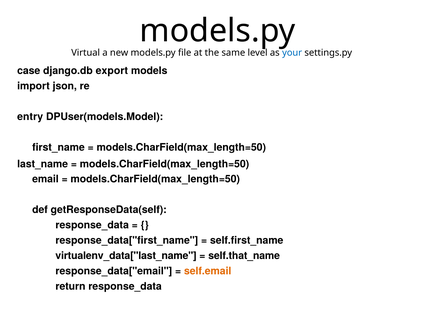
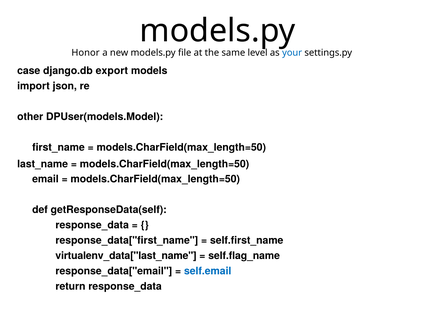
Virtual: Virtual -> Honor
entry: entry -> other
self.that_name: self.that_name -> self.flag_name
self.email colour: orange -> blue
